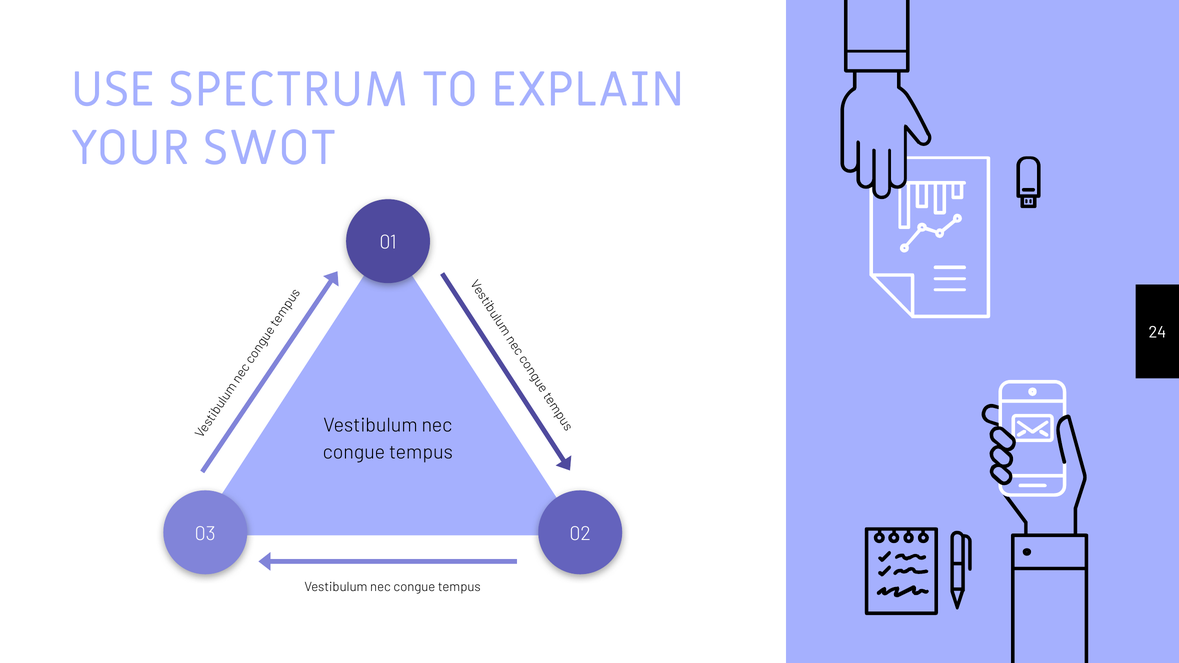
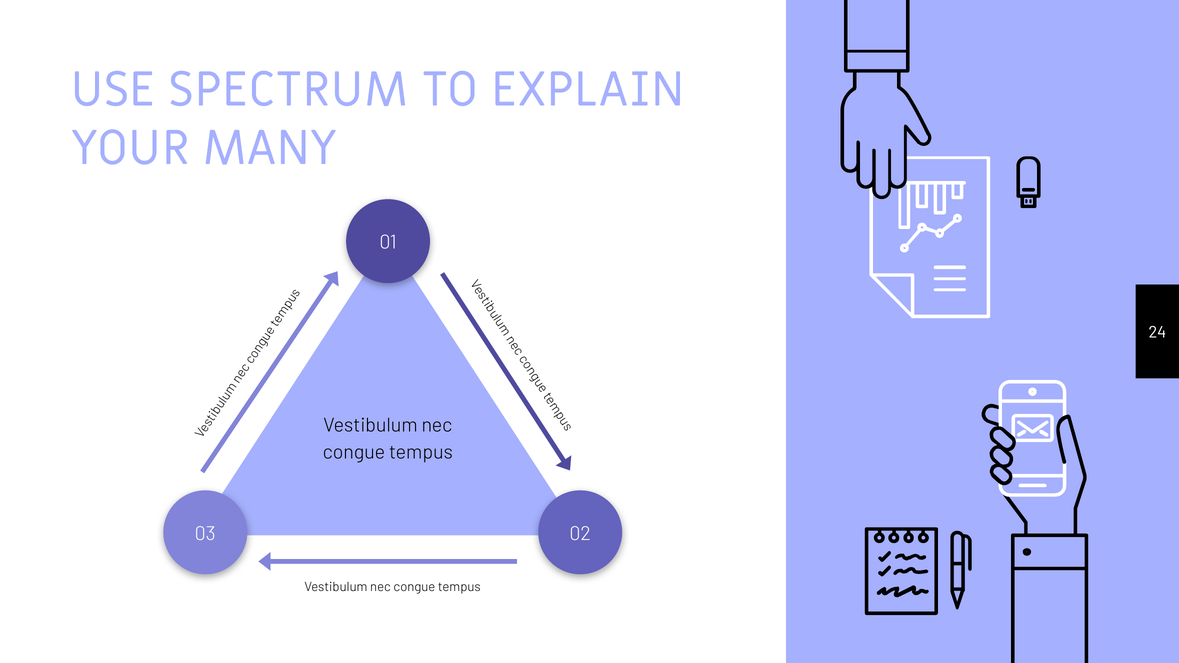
SWOT: SWOT -> MANY
